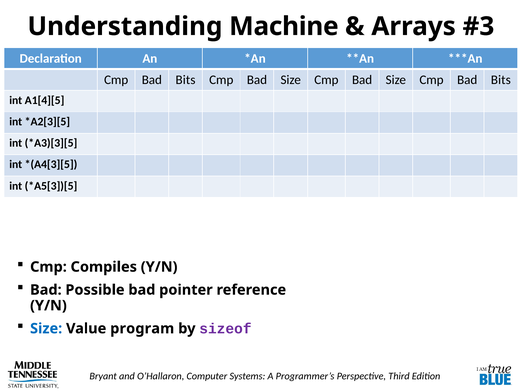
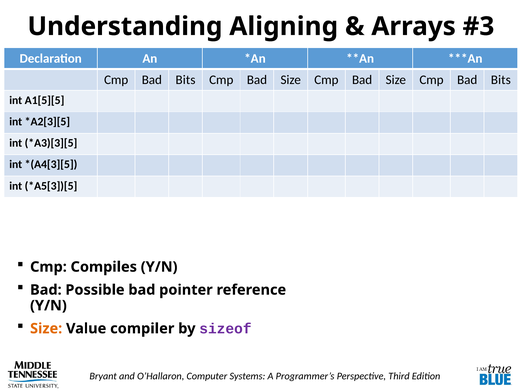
Machine: Machine -> Aligning
A1[4][5: A1[4][5 -> A1[5][5
Size at (46, 328) colour: blue -> orange
program: program -> compiler
